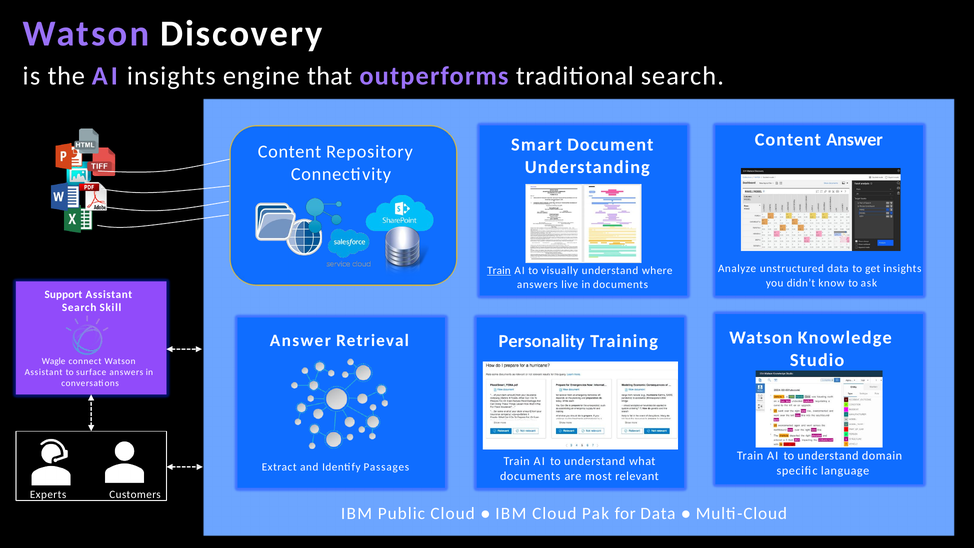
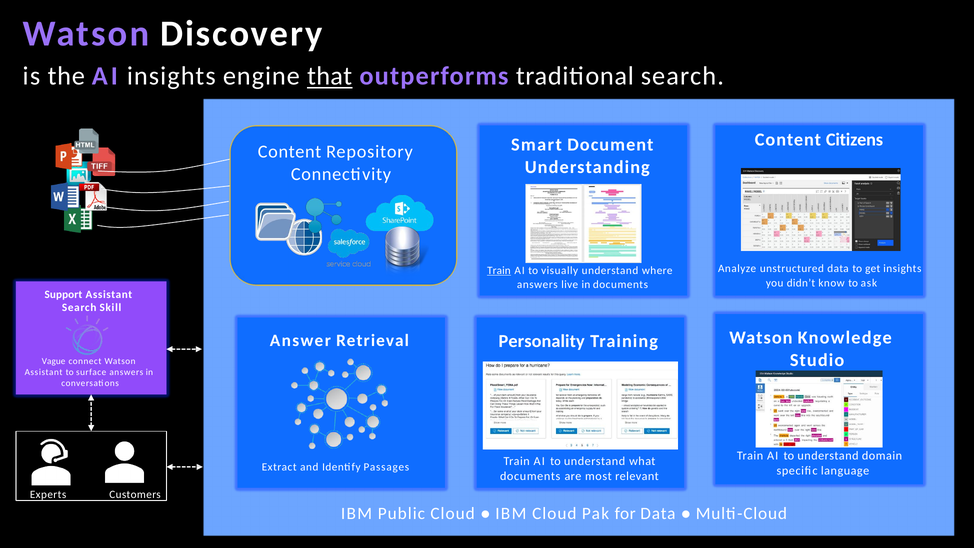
that underline: none -> present
Content Answer: Answer -> Citizens
Wagle: Wagle -> Vague
